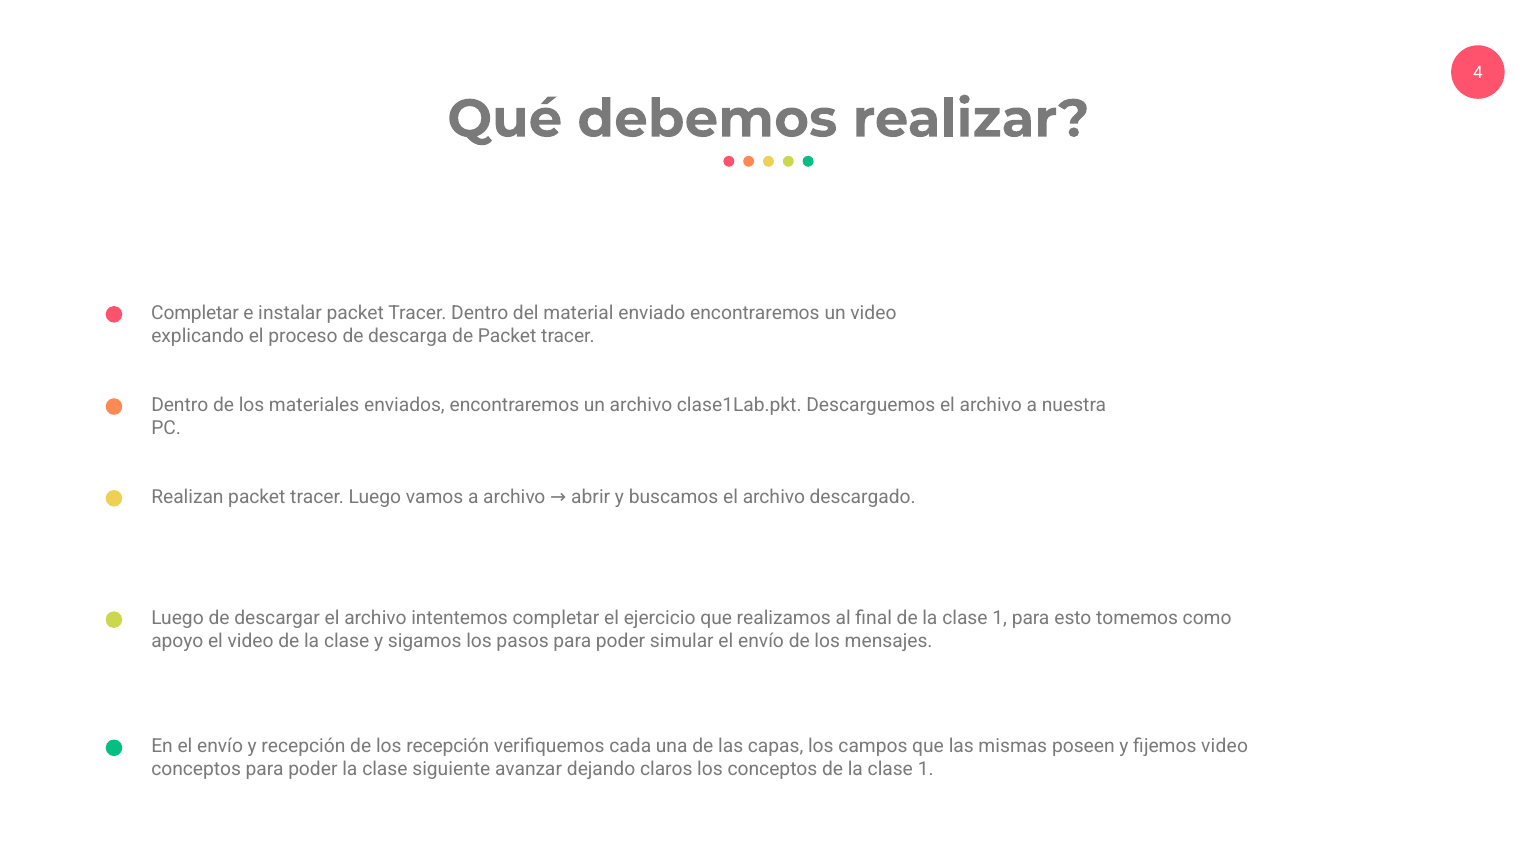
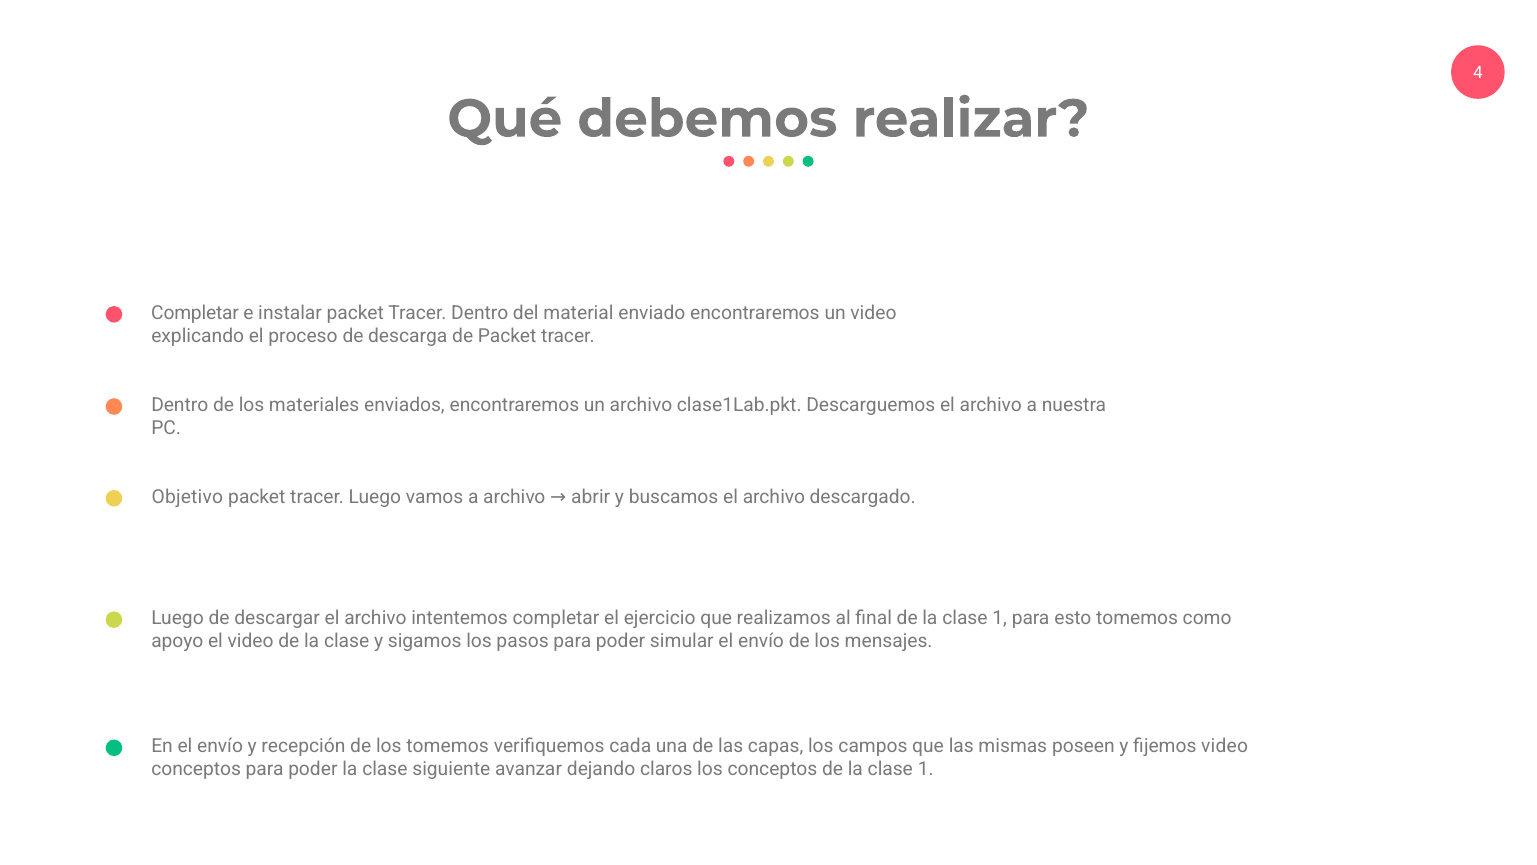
Realizan: Realizan -> Objetivo
los recepción: recepción -> tomemos
